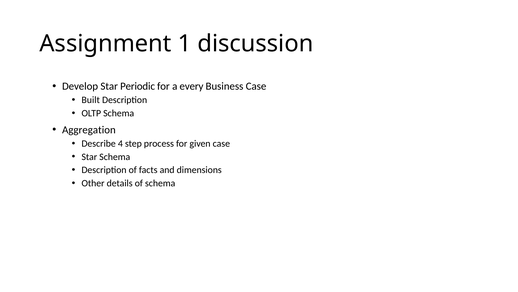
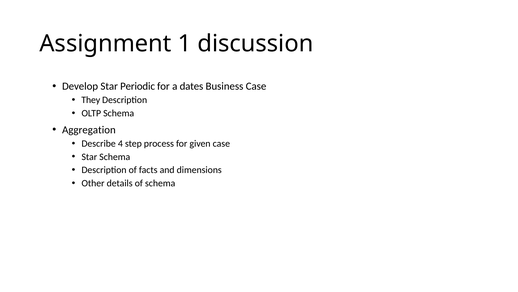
every: every -> dates
Built: Built -> They
